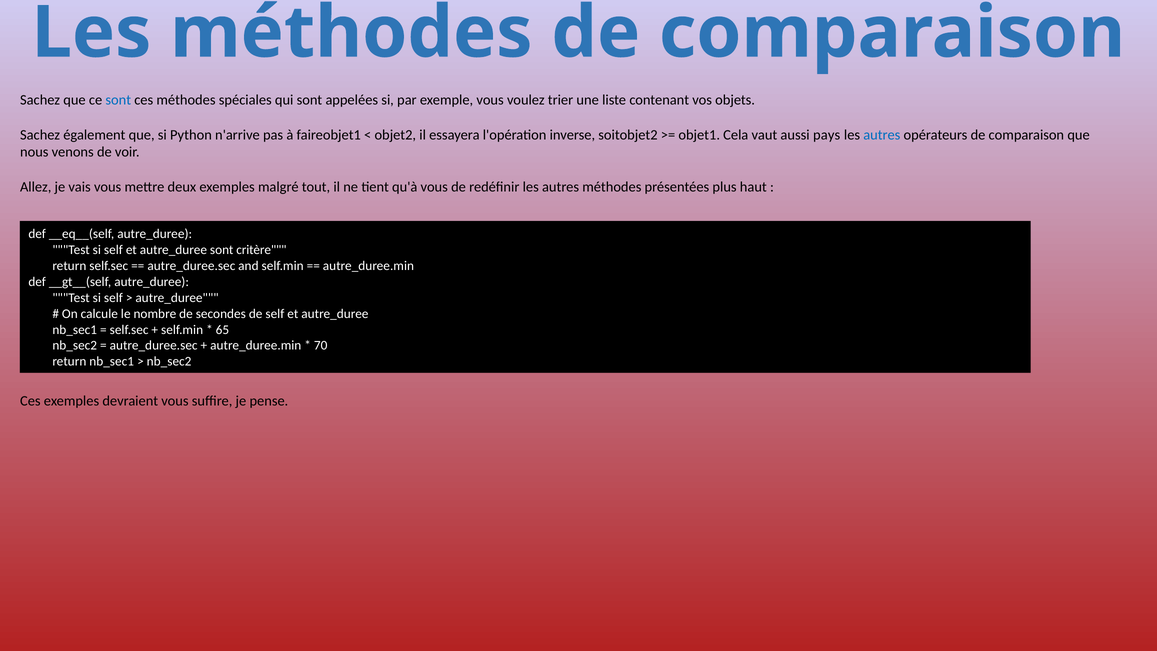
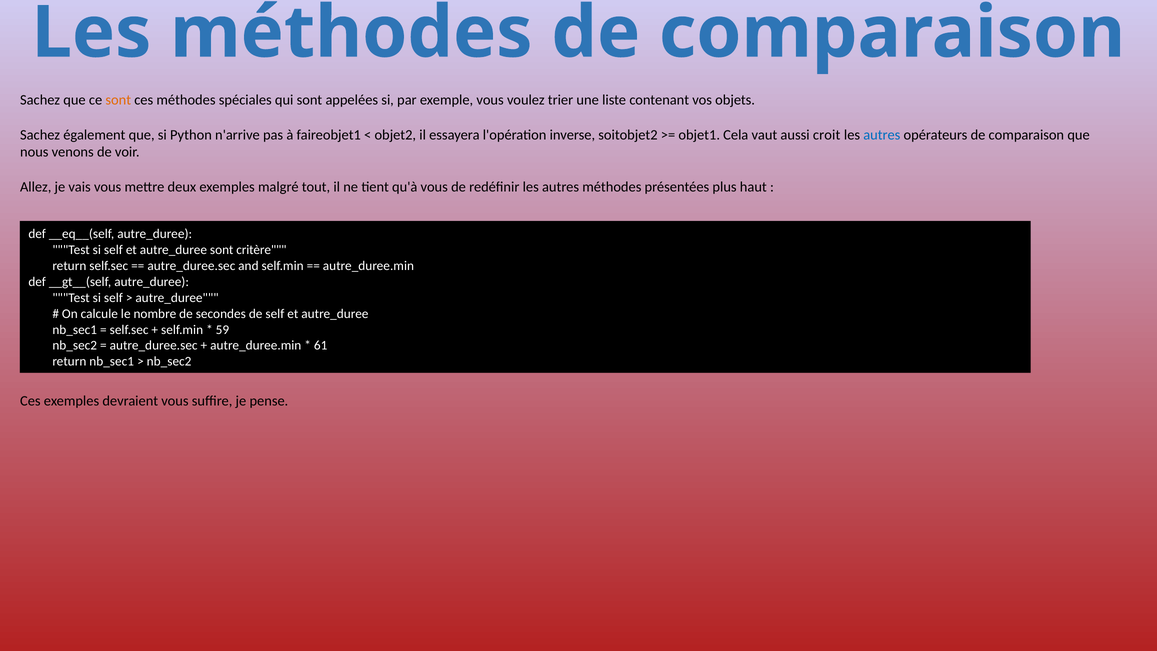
sont at (118, 100) colour: blue -> orange
pays: pays -> croit
65: 65 -> 59
70: 70 -> 61
